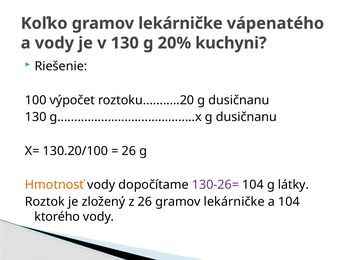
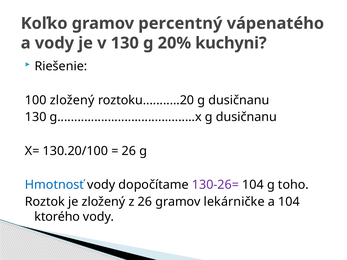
Koľko gramov lekárničke: lekárničke -> percentný
100 výpočet: výpočet -> zložený
Hmotnosť colour: orange -> blue
látky: látky -> toho
